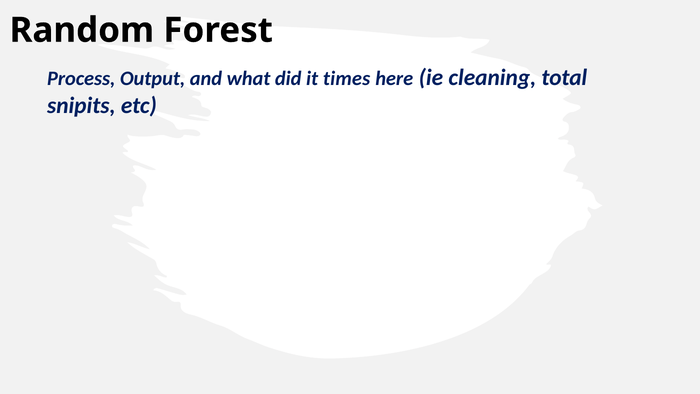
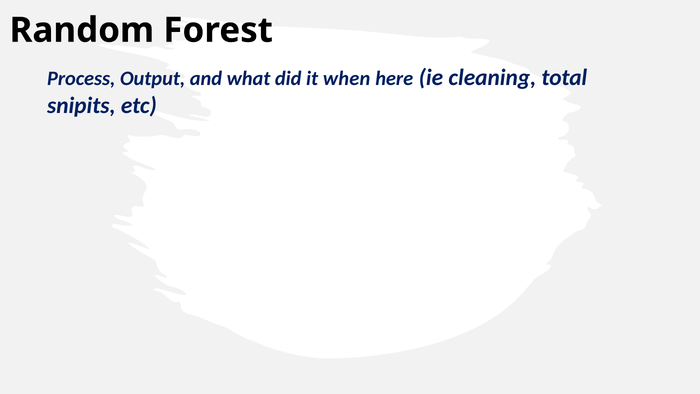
times: times -> when
